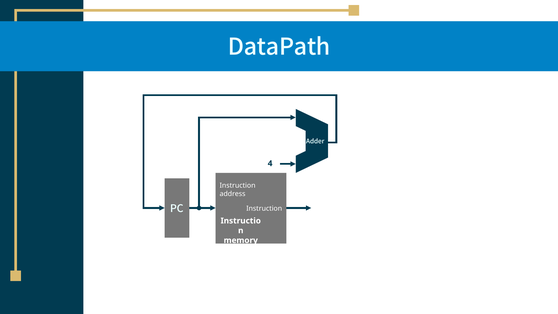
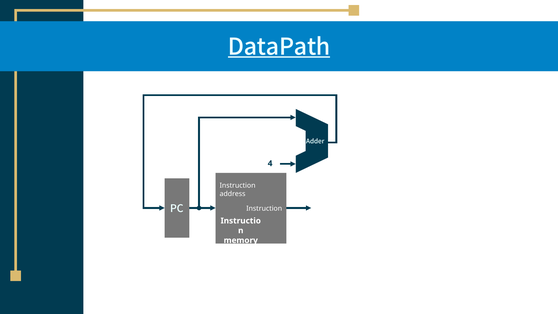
DataPath underline: none -> present
